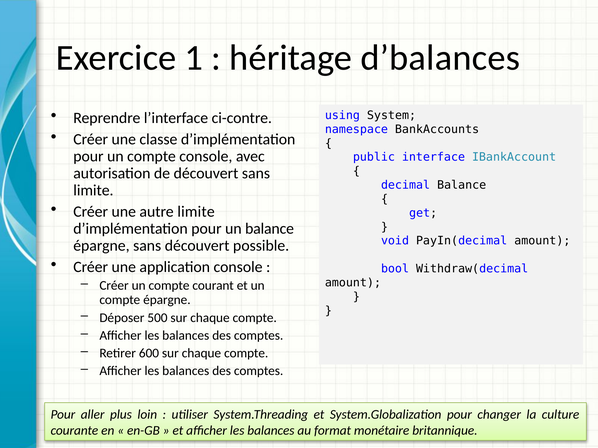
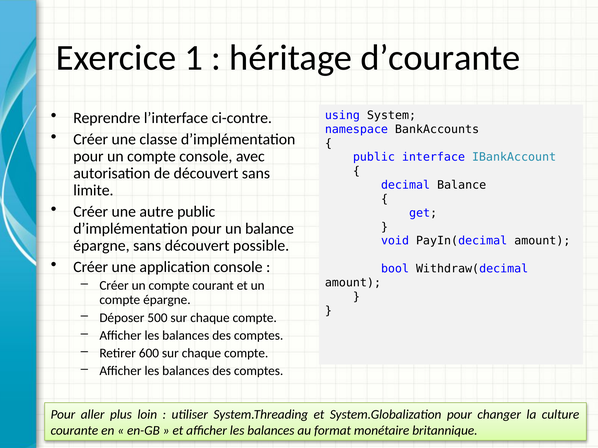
d’balances: d’balances -> d’courante
autre limite: limite -> public
